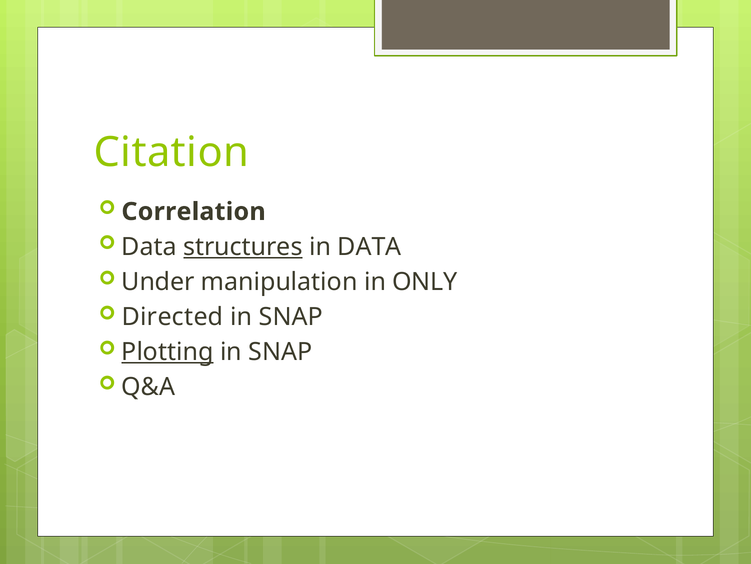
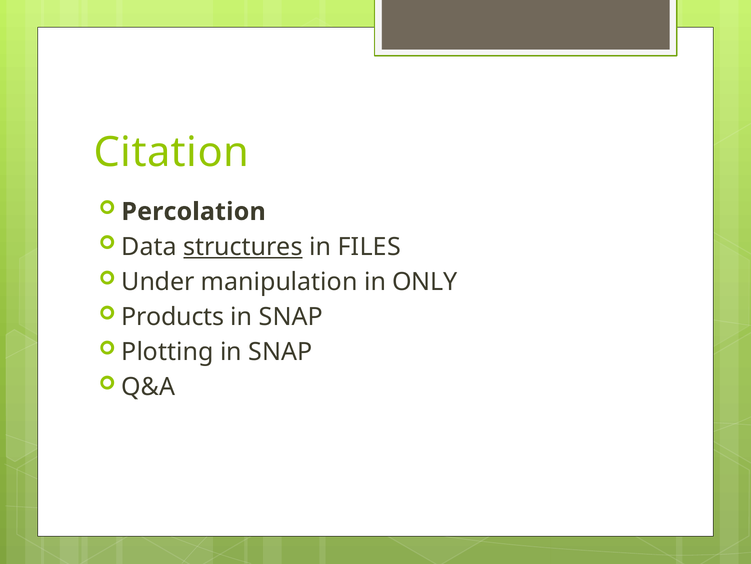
Correlation: Correlation -> Percolation
in DATA: DATA -> FILES
Directed: Directed -> Products
Plotting underline: present -> none
